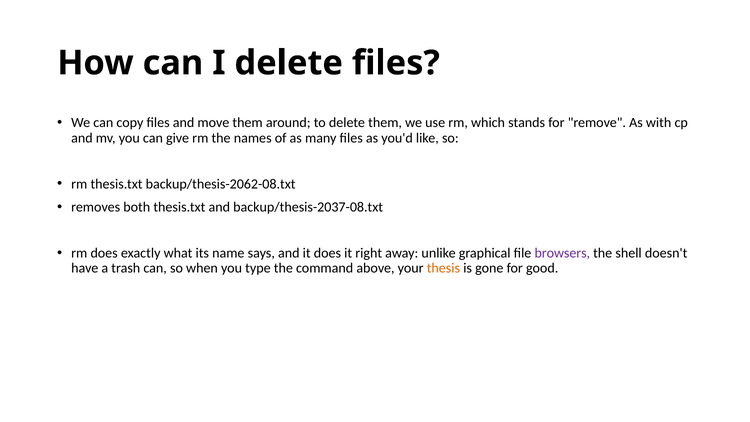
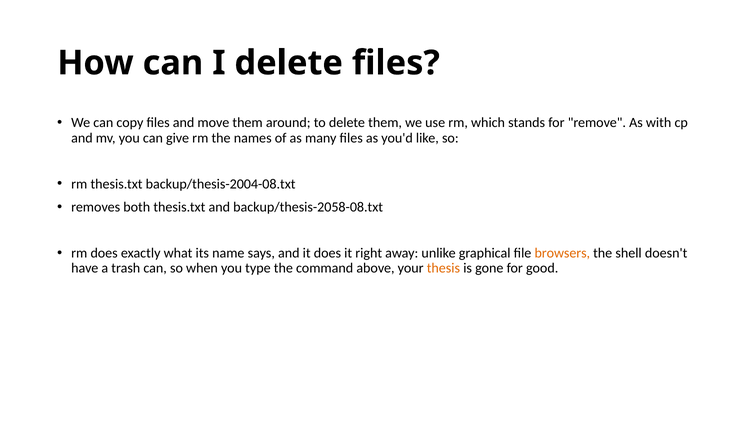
backup/thesis-2062-08.txt: backup/thesis-2062-08.txt -> backup/thesis-2004-08.txt
backup/thesis-2037-08.txt: backup/thesis-2037-08.txt -> backup/thesis-2058-08.txt
browsers colour: purple -> orange
